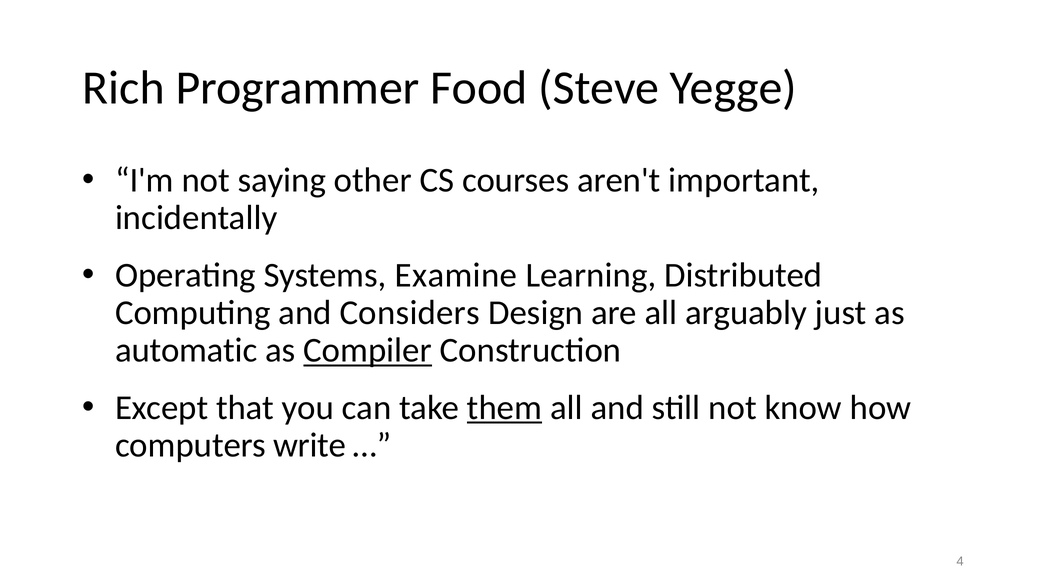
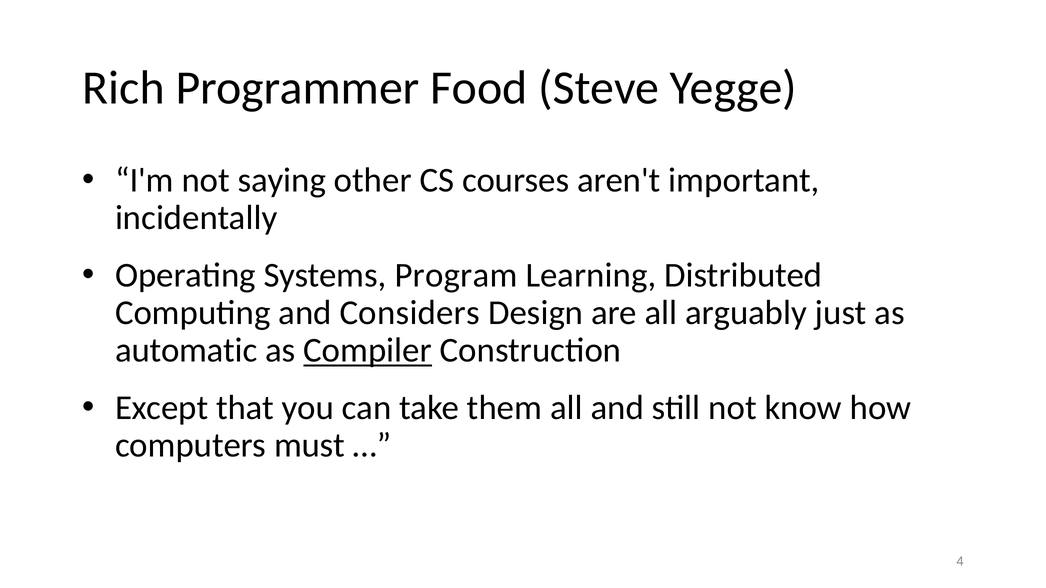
Examine: Examine -> Program
them underline: present -> none
write: write -> must
